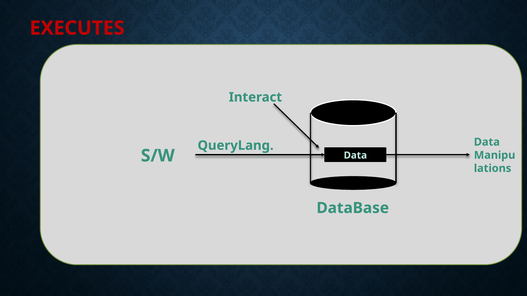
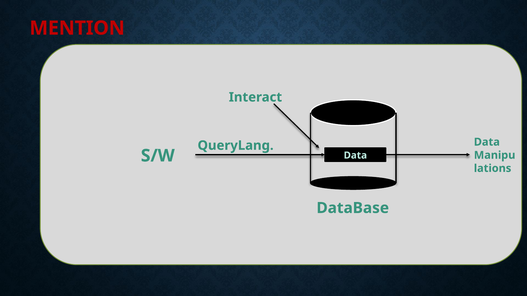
EXECUTES: EXECUTES -> MENTION
